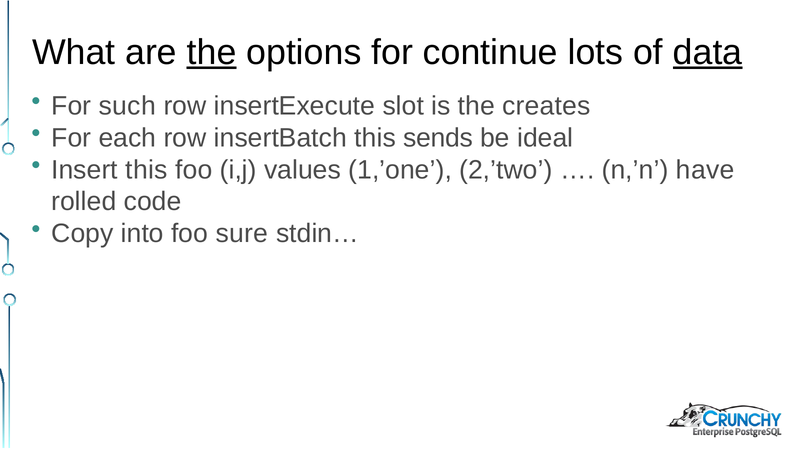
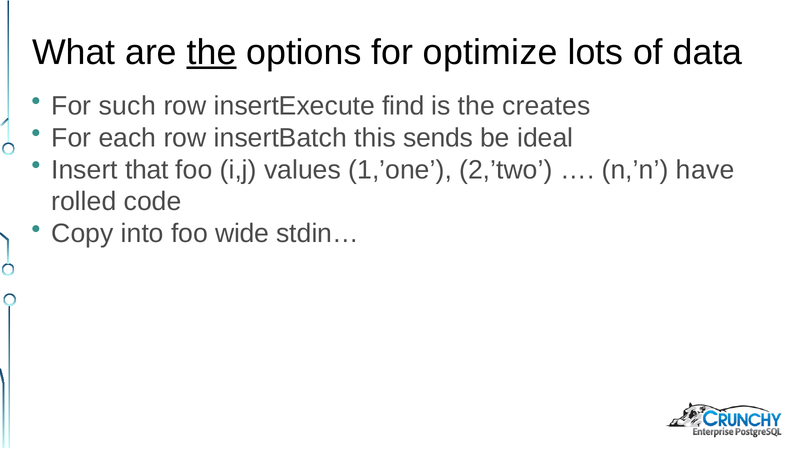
continue: continue -> optimize
data underline: present -> none
slot: slot -> find
Insert this: this -> that
sure: sure -> wide
